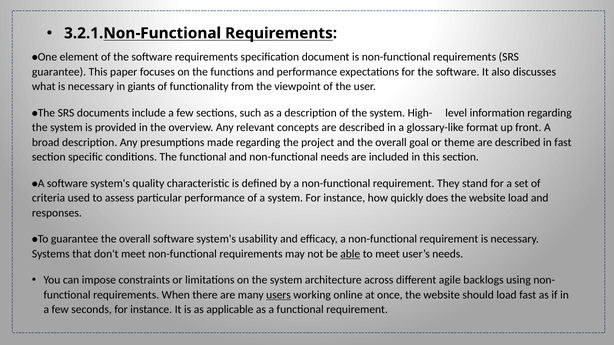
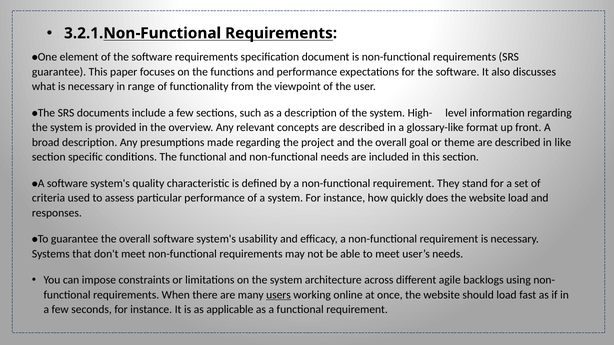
giants: giants -> range
in fast: fast -> like
able underline: present -> none
